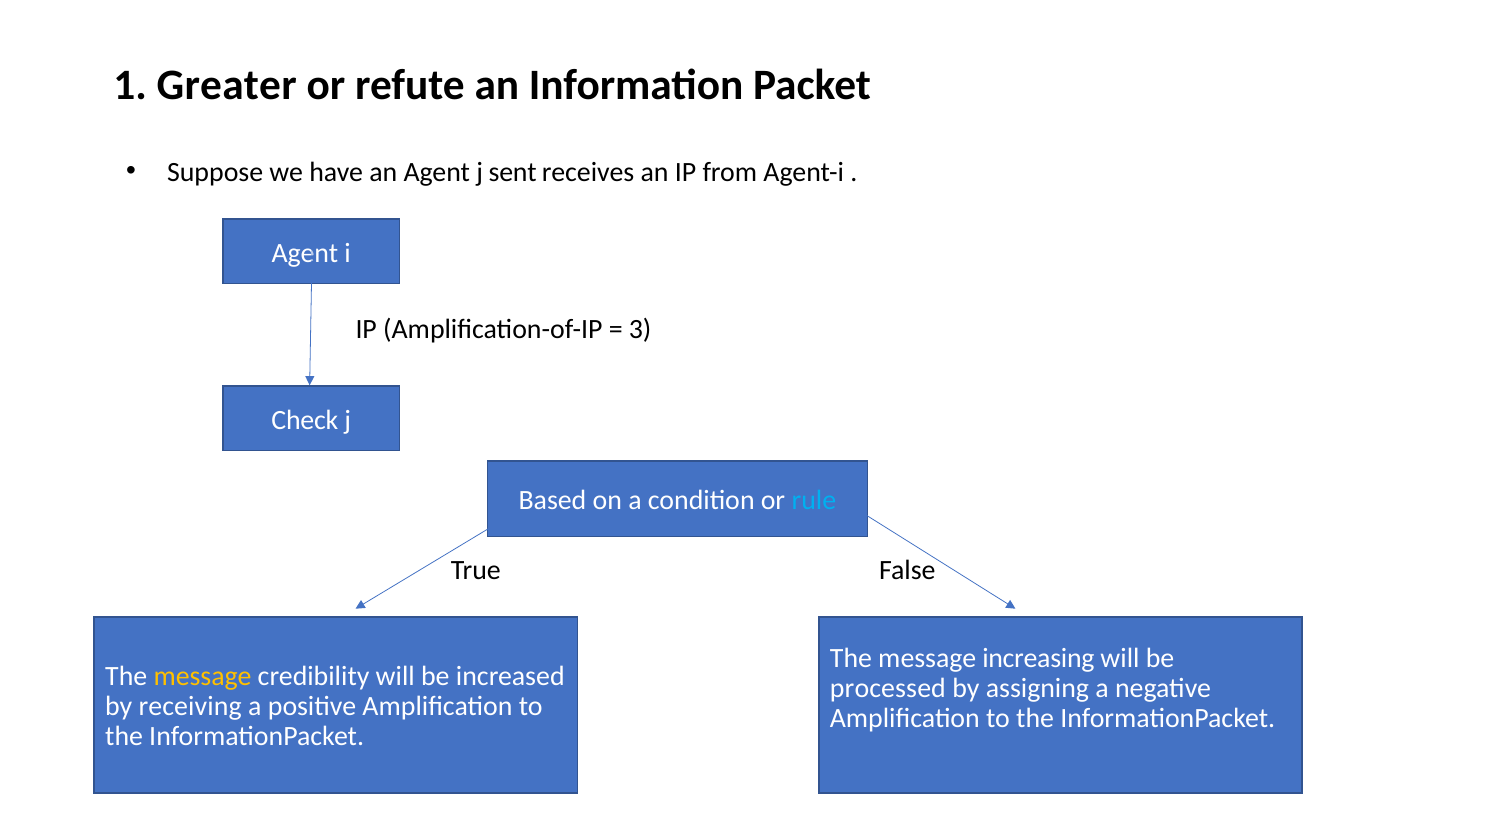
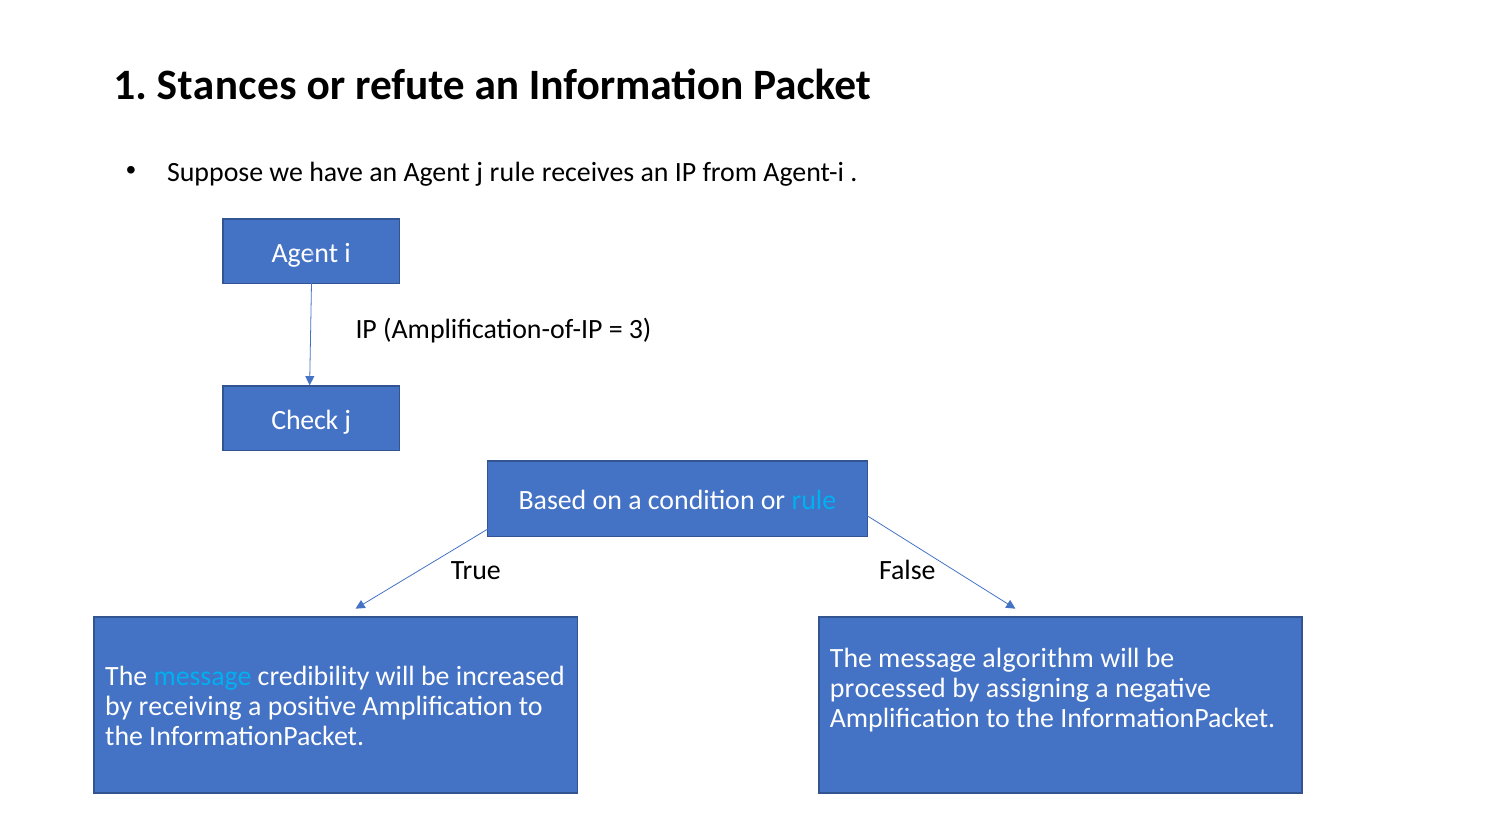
Greater: Greater -> Stances
j sent: sent -> rule
increasing: increasing -> algorithm
message at (203, 677) colour: yellow -> light blue
